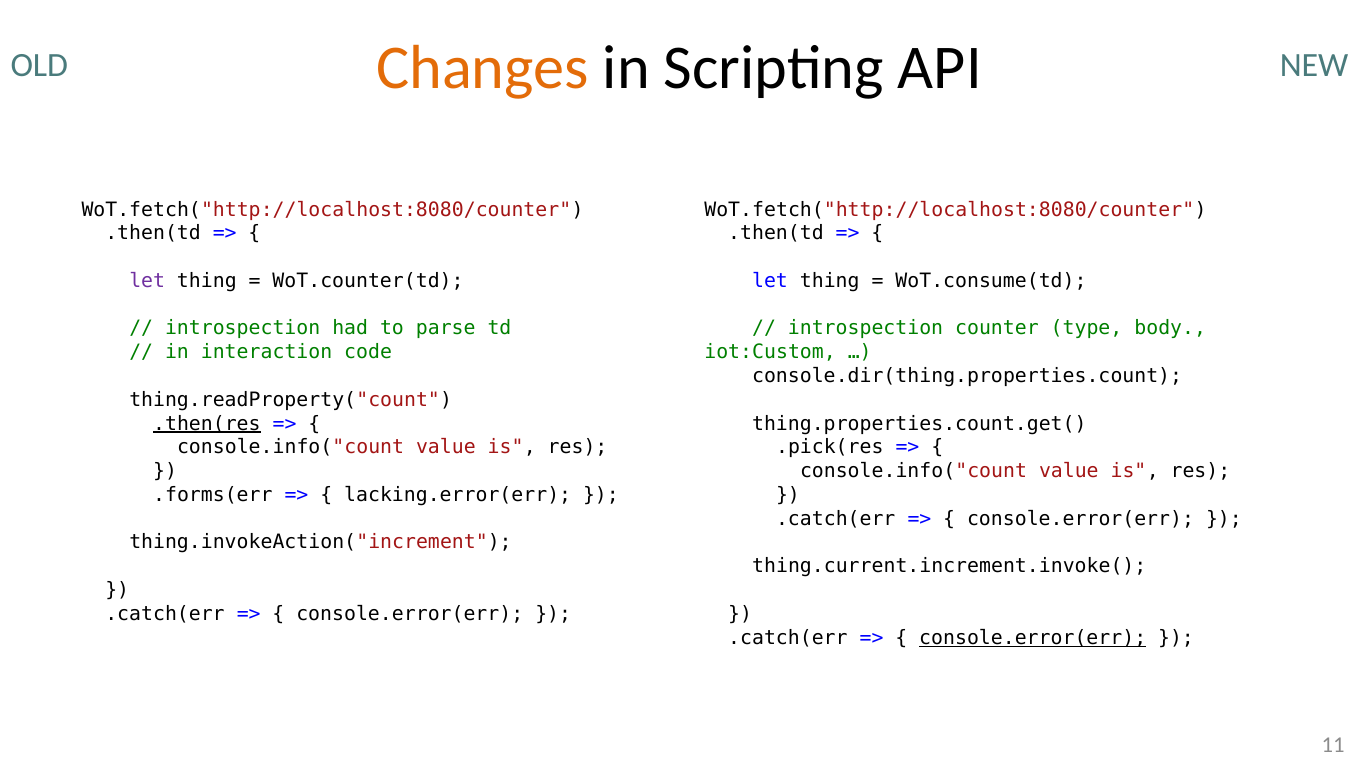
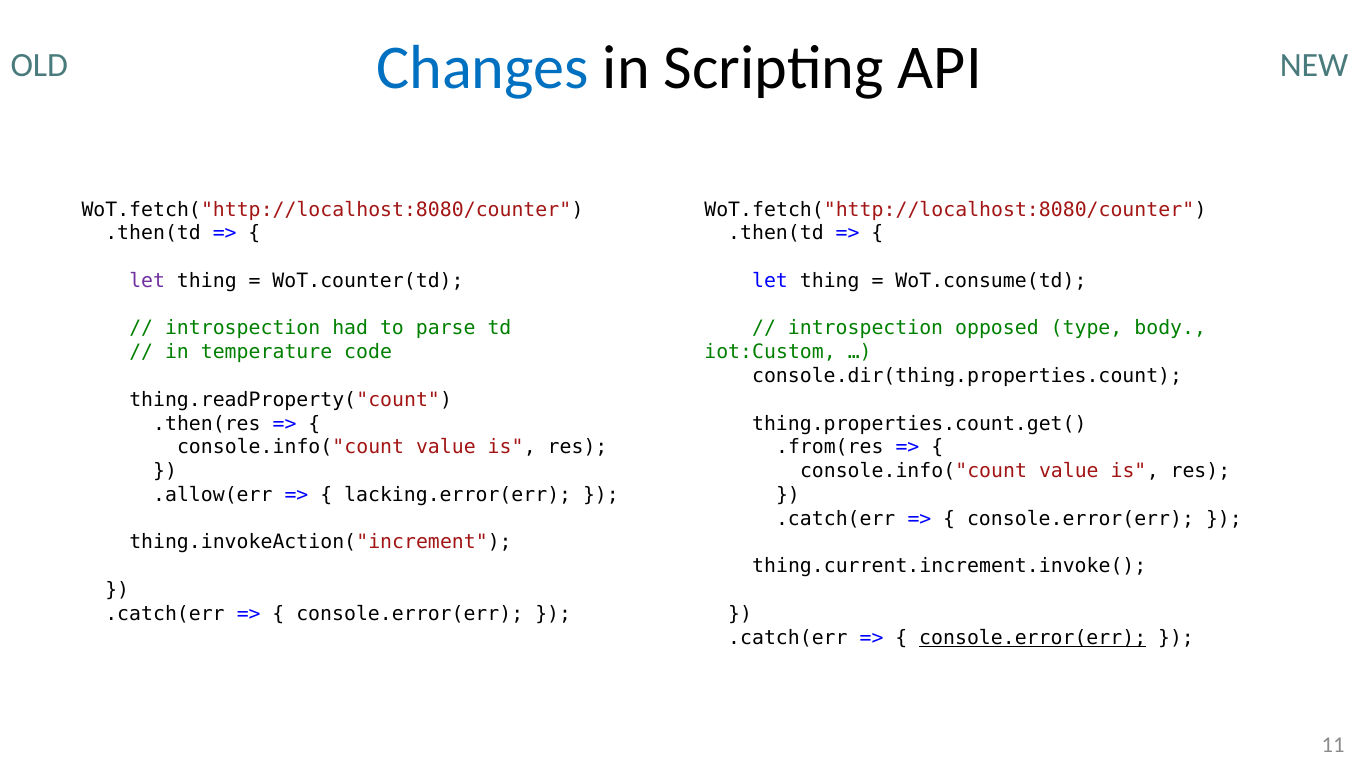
Changes colour: orange -> blue
counter: counter -> opposed
interaction: interaction -> temperature
.then(res underline: present -> none
.pick(res: .pick(res -> .from(res
.forms(err: .forms(err -> .allow(err
